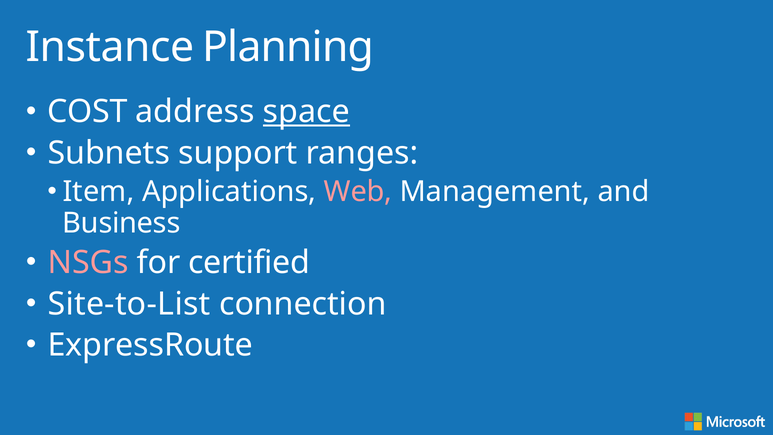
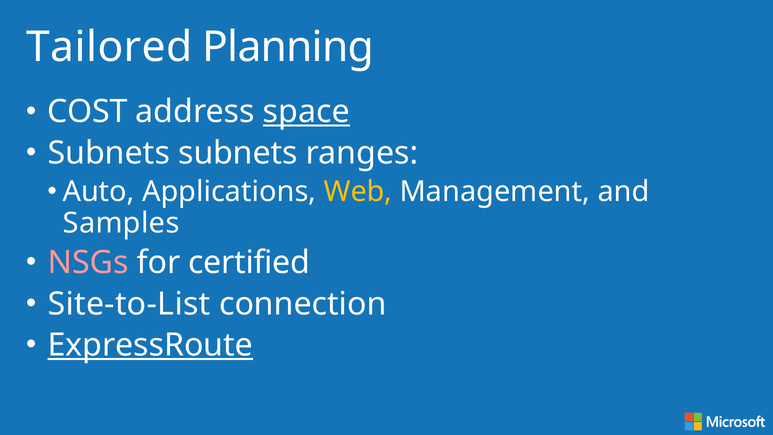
Instance: Instance -> Tailored
Subnets support: support -> subnets
Item: Item -> Auto
Web colour: pink -> yellow
Business: Business -> Samples
ExpressRoute underline: none -> present
